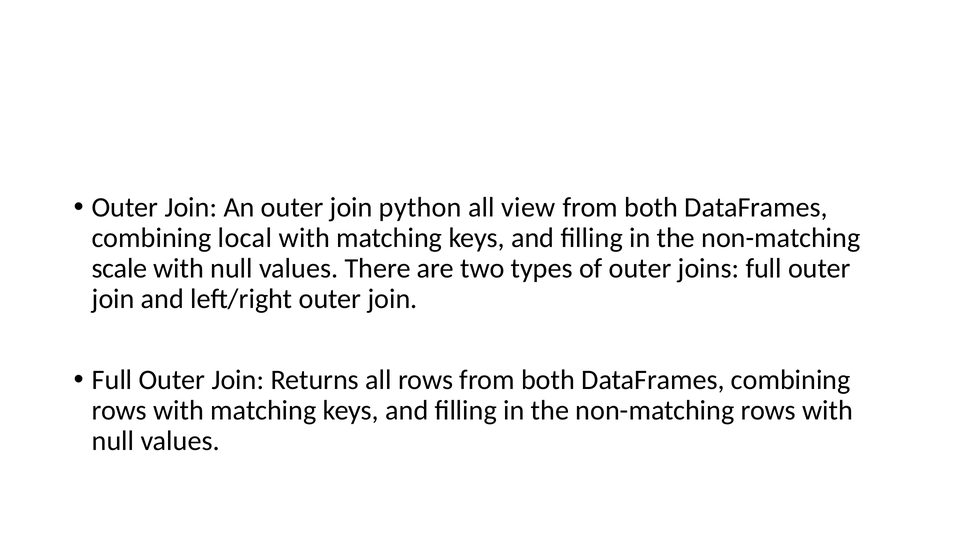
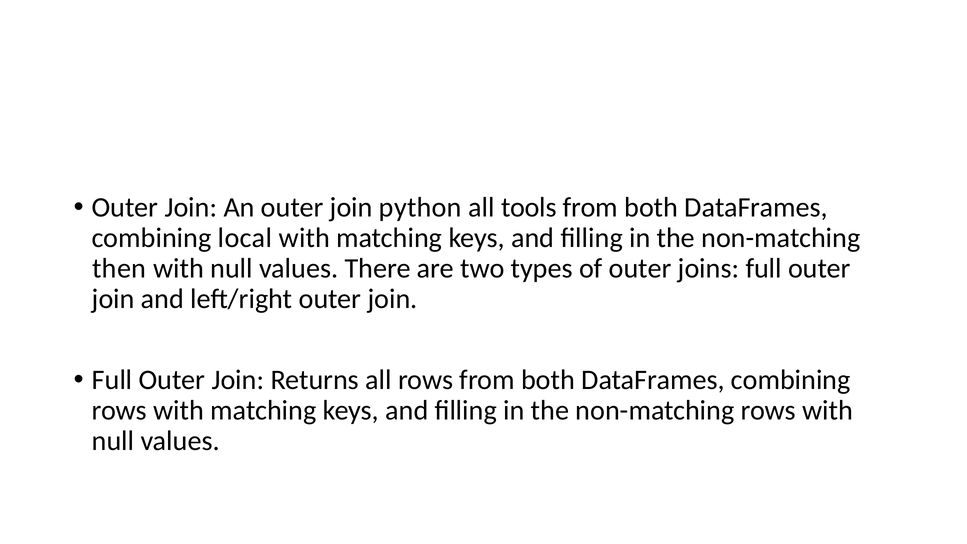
view: view -> tools
scale: scale -> then
